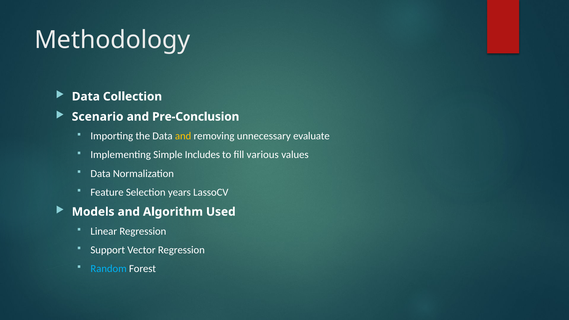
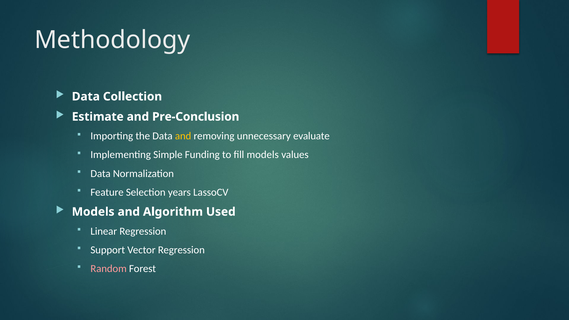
Scenario: Scenario -> Estimate
Includes: Includes -> Funding
fill various: various -> models
Random colour: light blue -> pink
